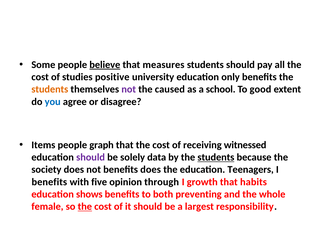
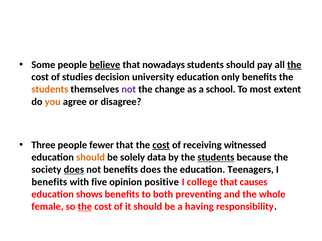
measures: measures -> nowadays
the at (294, 65) underline: none -> present
positive: positive -> decision
caused: caused -> change
good: good -> most
you colour: blue -> orange
Items: Items -> Three
graph: graph -> fewer
cost at (161, 145) underline: none -> present
should at (91, 158) colour: purple -> orange
does at (74, 170) underline: none -> present
through: through -> positive
growth: growth -> college
habits: habits -> causes
largest: largest -> having
